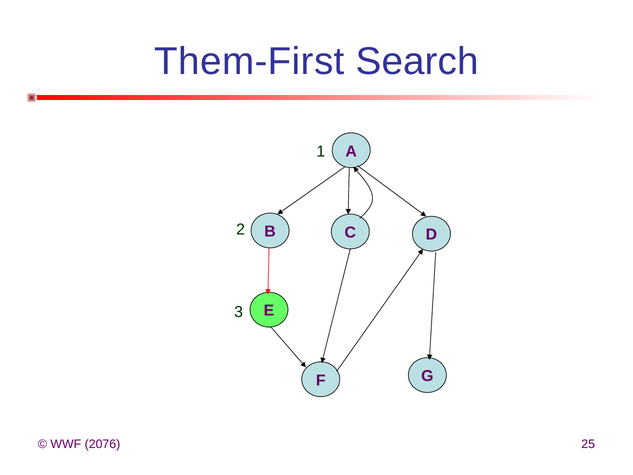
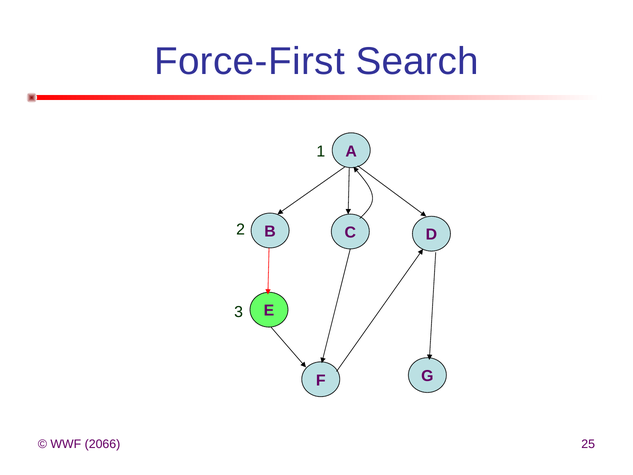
Them-First: Them-First -> Force-First
2076: 2076 -> 2066
